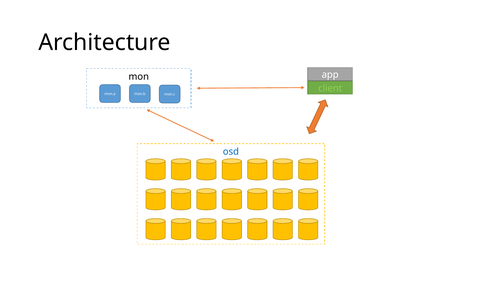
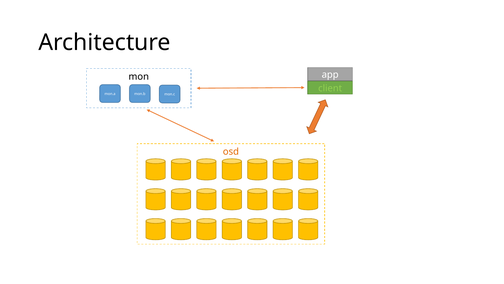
osd colour: blue -> orange
